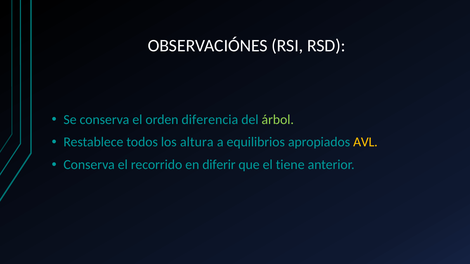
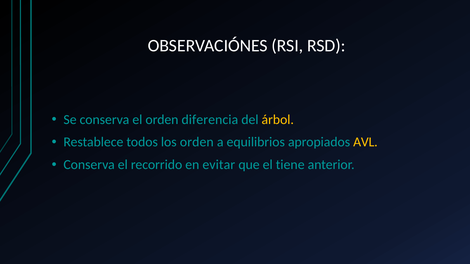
árbol colour: light green -> yellow
los altura: altura -> orden
diferir: diferir -> evitar
